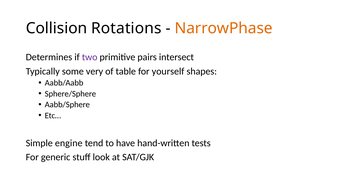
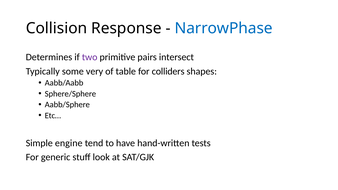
Rotations: Rotations -> Response
NarrowPhase colour: orange -> blue
yourself: yourself -> colliders
